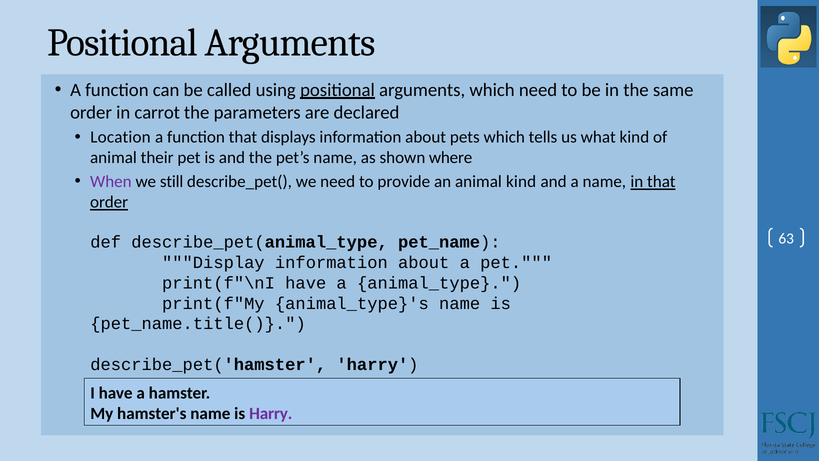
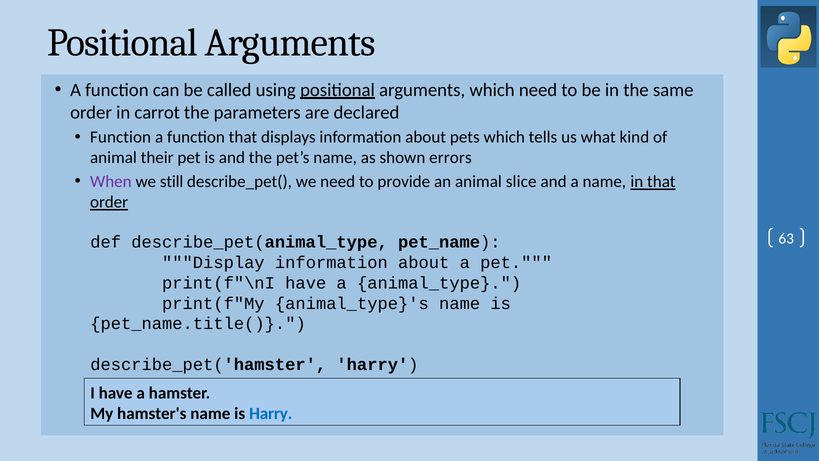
Location at (121, 137): Location -> Function
where: where -> errors
animal kind: kind -> slice
Harry at (271, 413) colour: purple -> blue
